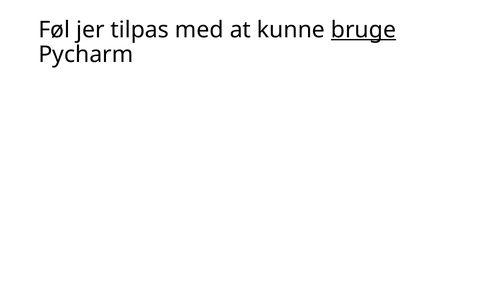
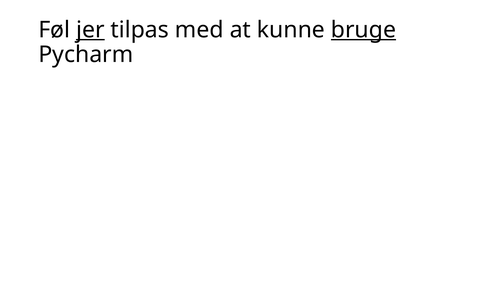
jer underline: none -> present
